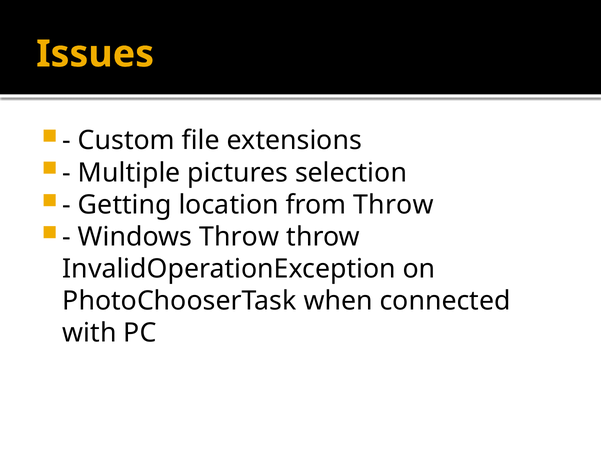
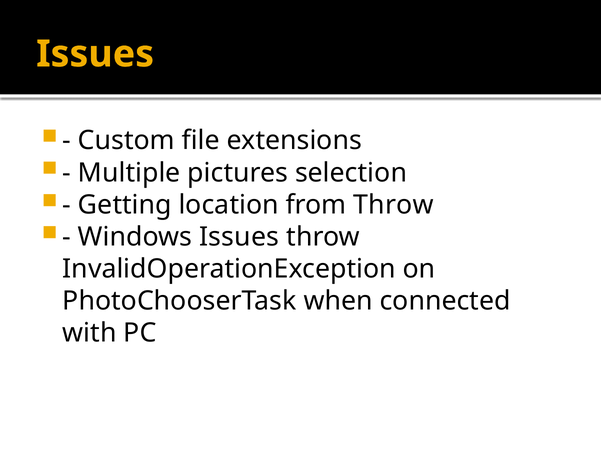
Windows Throw: Throw -> Issues
